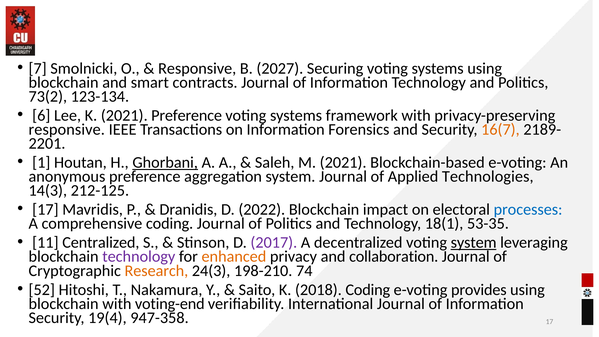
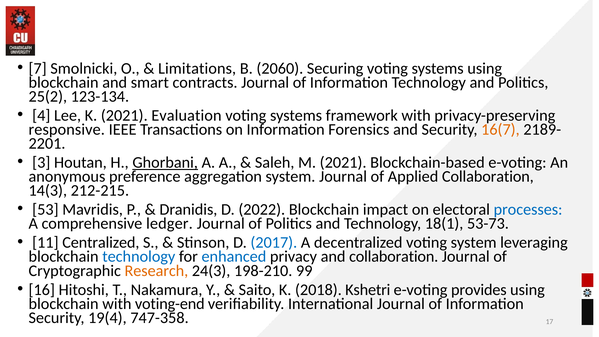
Responsive at (197, 69): Responsive -> Limitations
2027: 2027 -> 2060
73(2: 73(2 -> 25(2
6: 6 -> 4
2021 Preference: Preference -> Evaluation
1: 1 -> 3
Applied Technologies: Technologies -> Collaboration
212-125: 212-125 -> 212-215
17 at (45, 210): 17 -> 53
comprehensive coding: coding -> ledger
53-35: 53-35 -> 53-73
2017 colour: purple -> blue
system at (474, 243) underline: present -> none
technology at (139, 257) colour: purple -> blue
enhanced colour: orange -> blue
74: 74 -> 99
52: 52 -> 16
2018 Coding: Coding -> Kshetri
947-358: 947-358 -> 747-358
